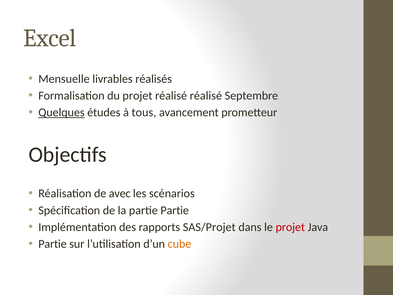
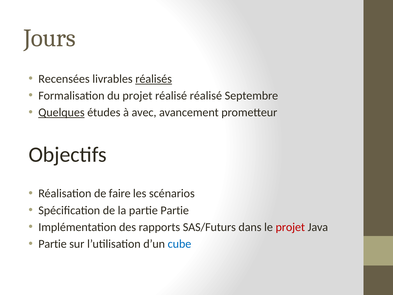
Excel: Excel -> Jours
Mensuelle: Mensuelle -> Recensées
réalisés underline: none -> present
tous: tous -> avec
avec: avec -> faire
SAS/Projet: SAS/Projet -> SAS/Futurs
cube colour: orange -> blue
